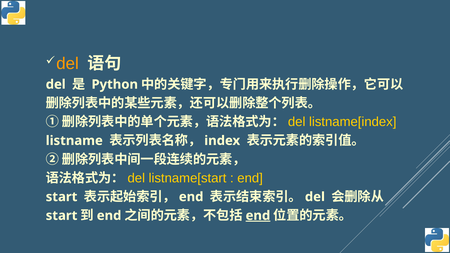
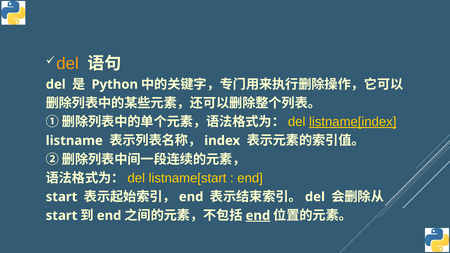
listname[index underline: none -> present
